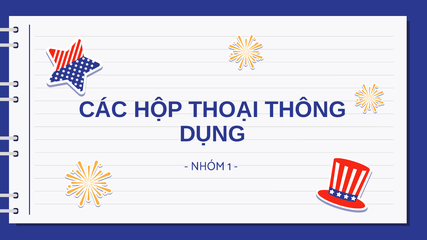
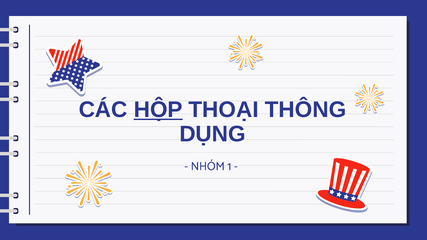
HỘP underline: none -> present
